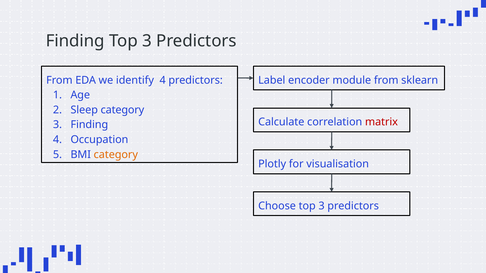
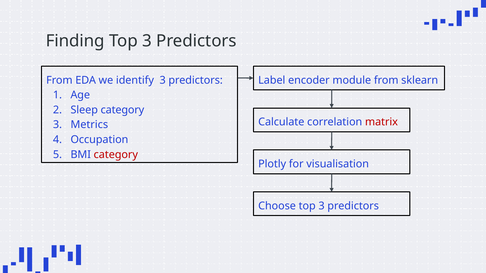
identify 4: 4 -> 3
3 Finding: Finding -> Metrics
category at (116, 155) colour: orange -> red
